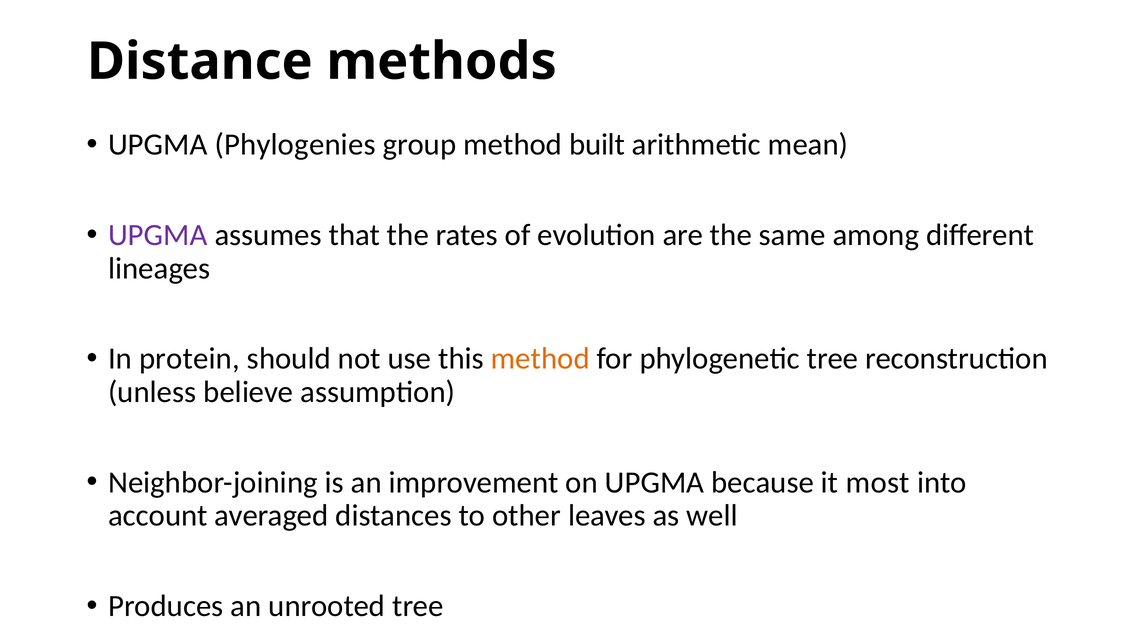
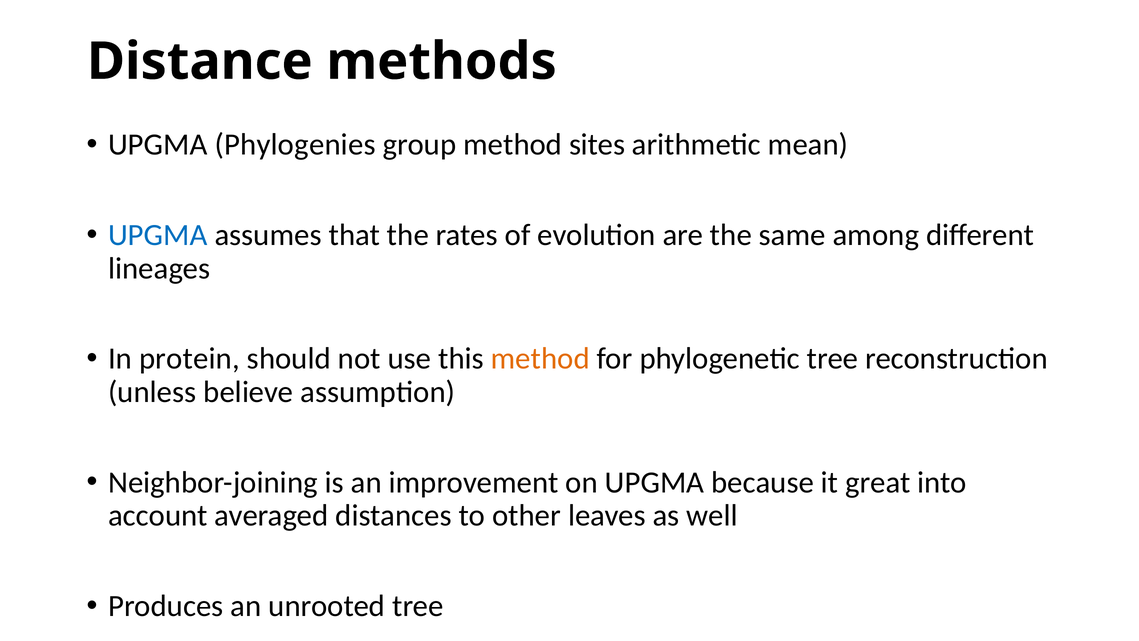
built: built -> sites
UPGMA at (158, 235) colour: purple -> blue
most: most -> great
